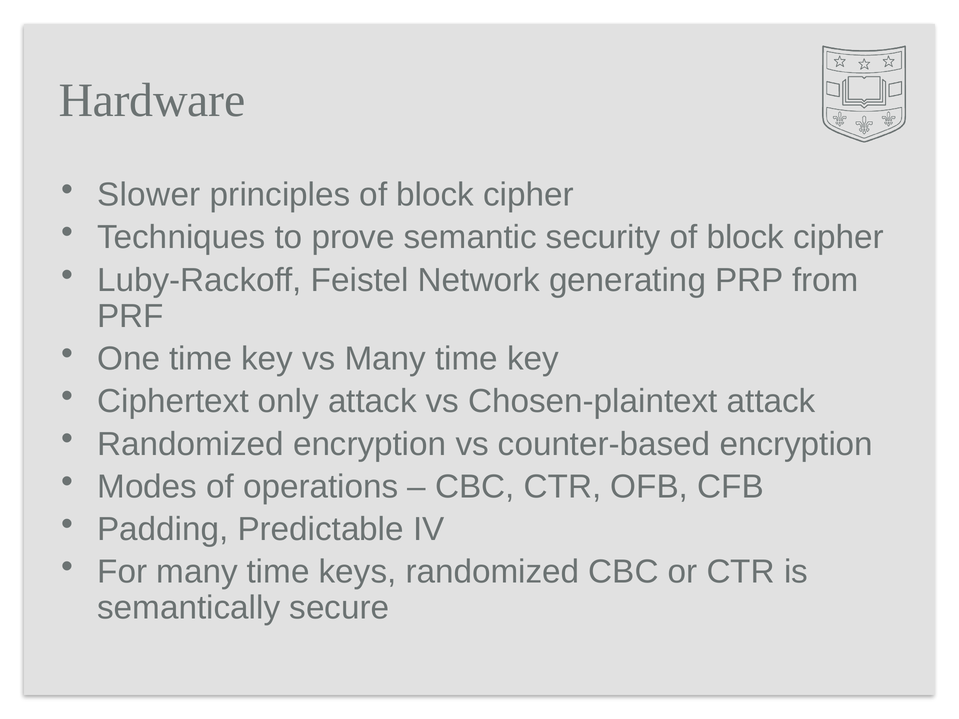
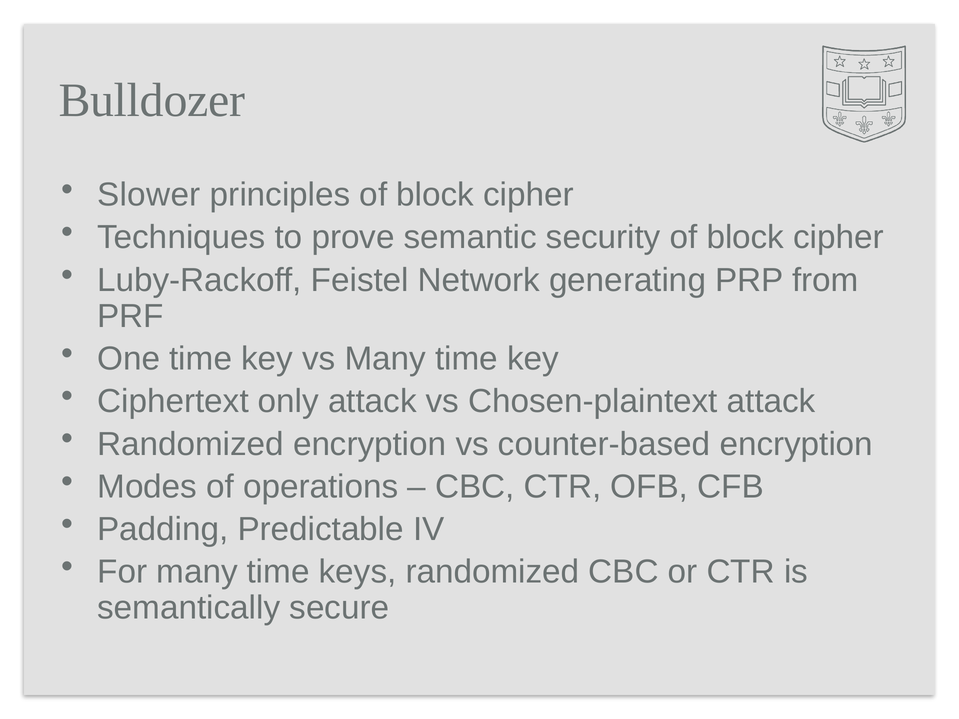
Hardware: Hardware -> Bulldozer
